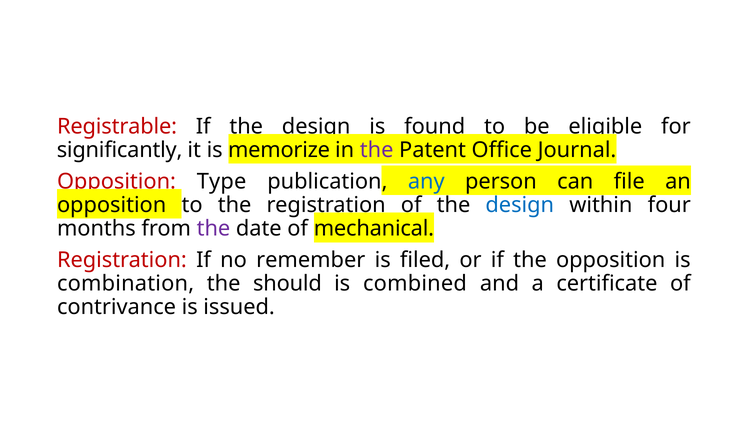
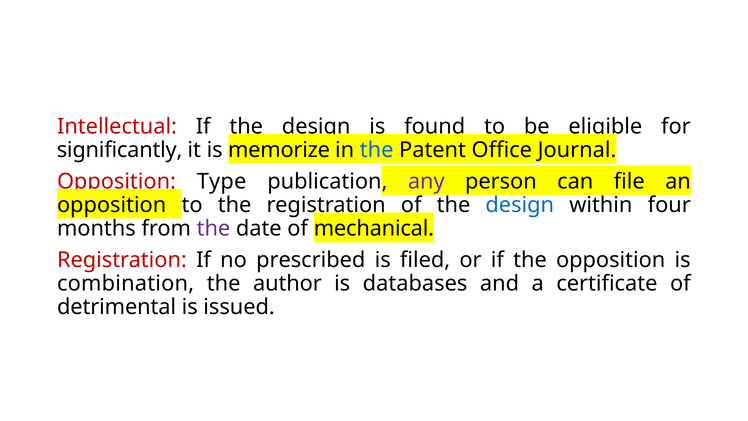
Registrable: Registrable -> Intellectual
the at (377, 150) colour: purple -> blue
any colour: blue -> purple
remember: remember -> prescribed
should: should -> author
combined: combined -> databases
contrivance: contrivance -> detrimental
